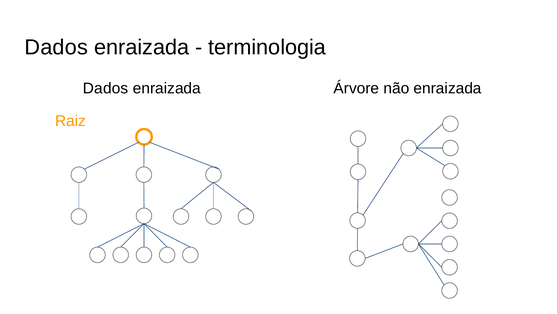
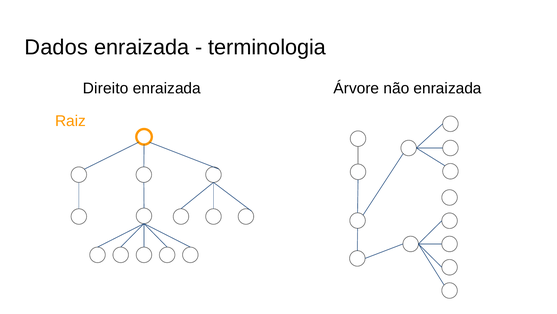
Dados at (106, 88): Dados -> Direito
